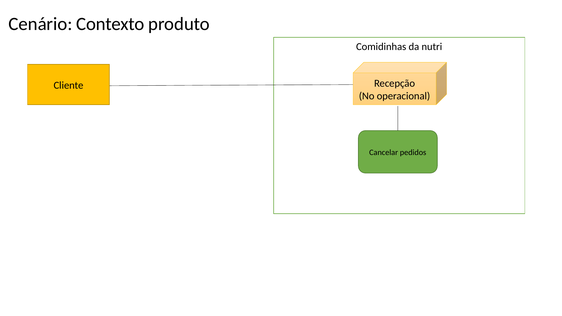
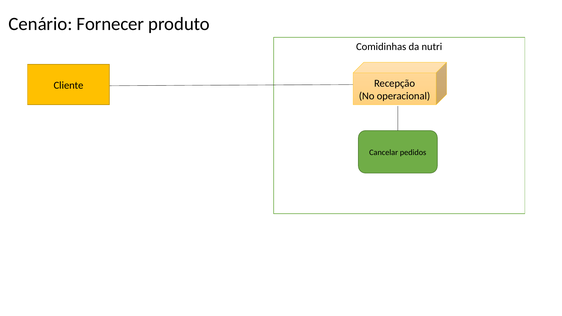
Contexto: Contexto -> Fornecer
